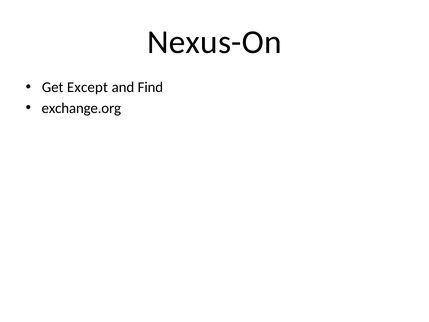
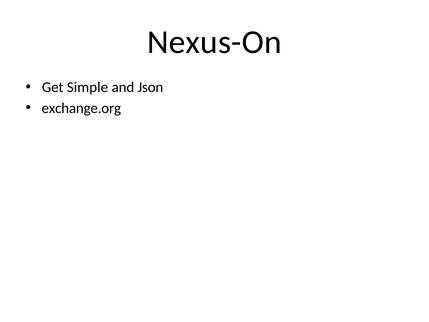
Except: Except -> Simple
Find: Find -> Json
